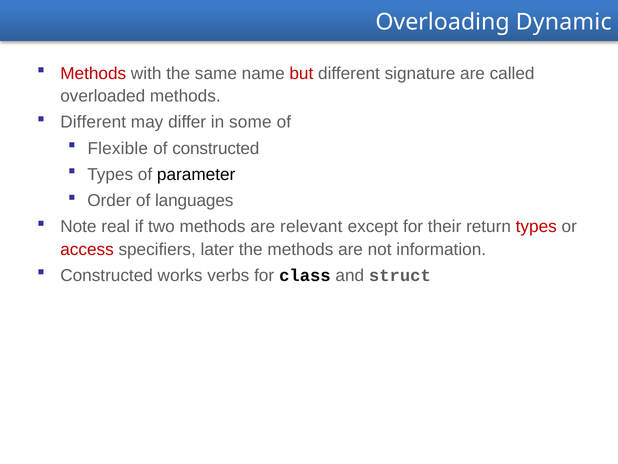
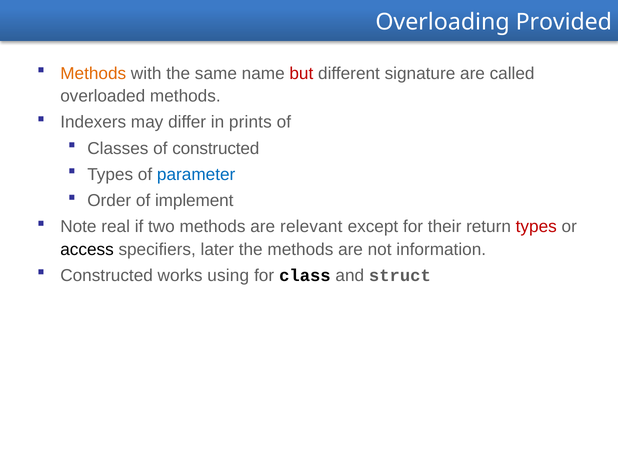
Dynamic: Dynamic -> Provided
Methods at (93, 73) colour: red -> orange
Different at (93, 122): Different -> Indexers
some: some -> prints
Flexible: Flexible -> Classes
parameter colour: black -> blue
languages: languages -> implement
access colour: red -> black
verbs: verbs -> using
